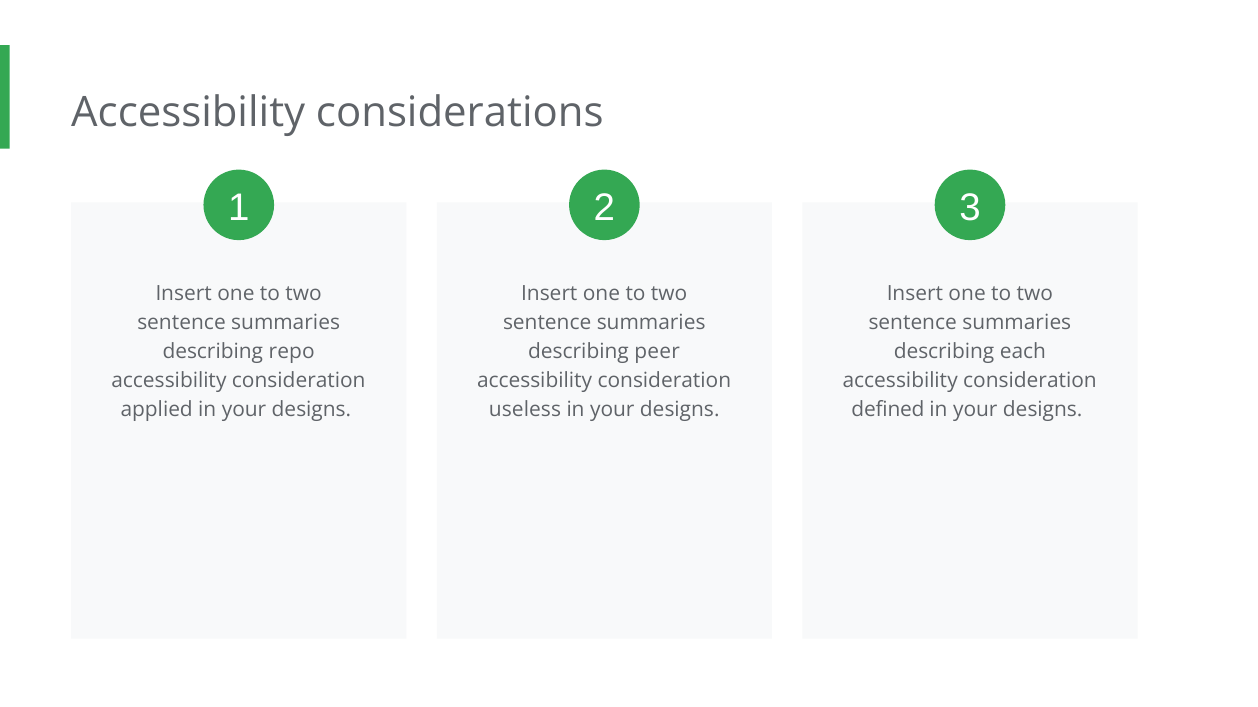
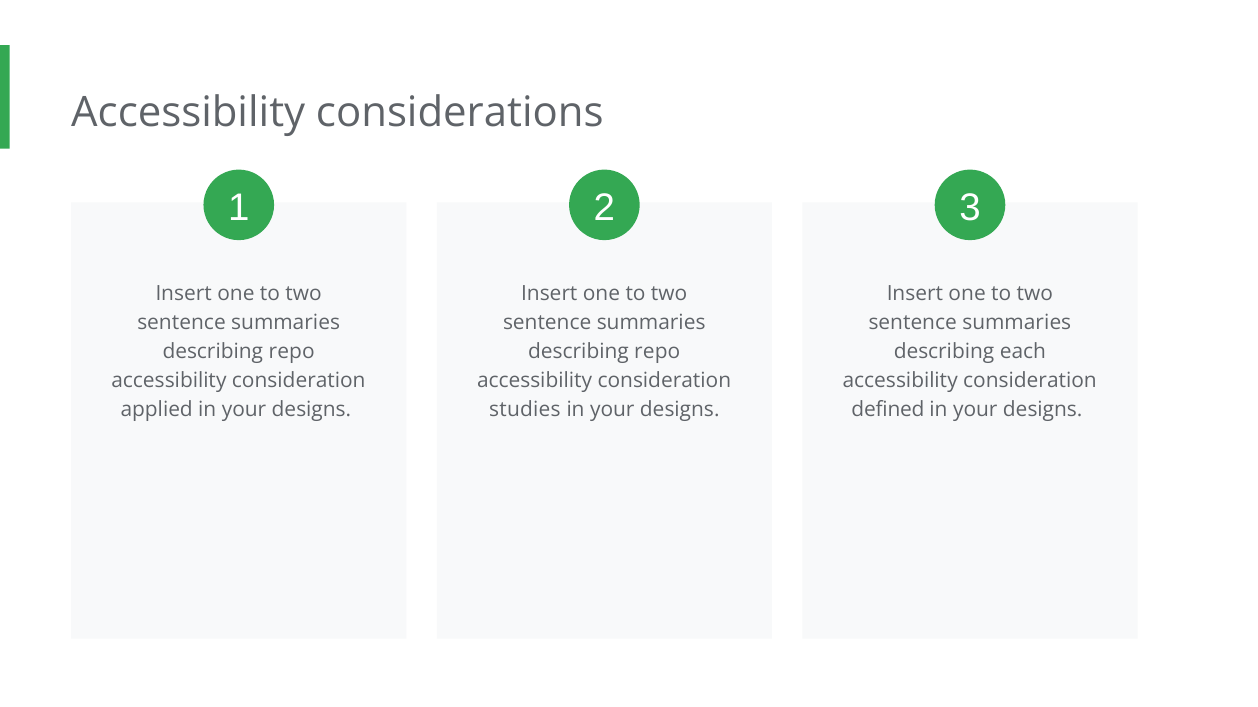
peer at (657, 352): peer -> repo
useless: useless -> studies
